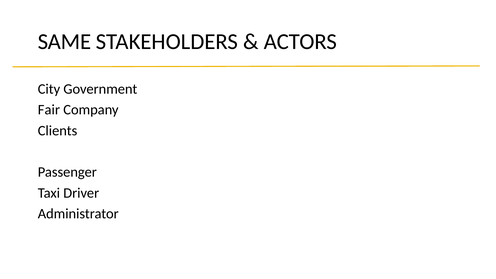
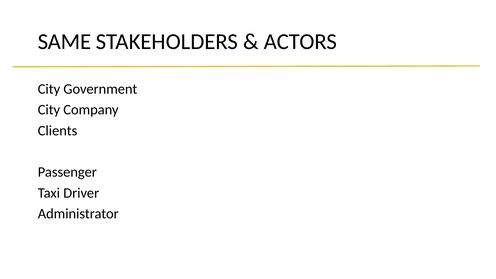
Fair at (49, 110): Fair -> City
